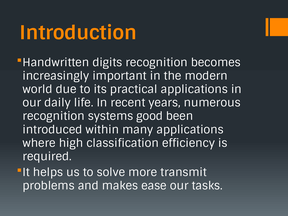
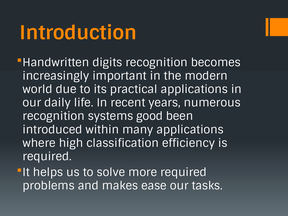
more transmit: transmit -> required
